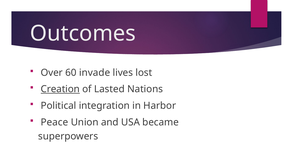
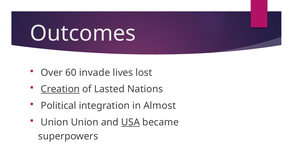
Harbor: Harbor -> Almost
Peace at (54, 122): Peace -> Union
USA underline: none -> present
